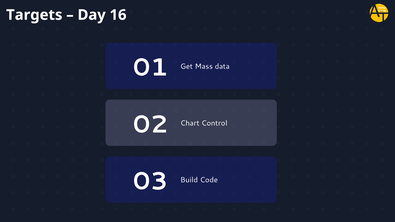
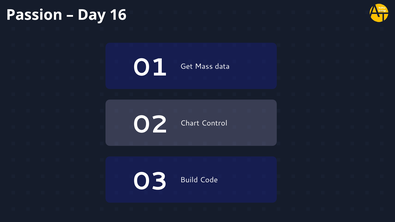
Targets: Targets -> Passion
